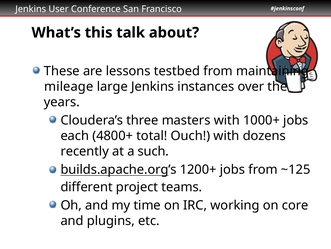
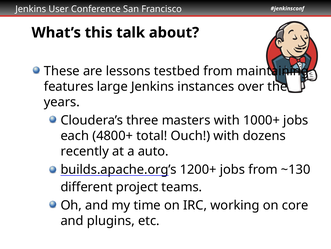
mileage: mileage -> features
such: such -> auto
~125: ~125 -> ~130
